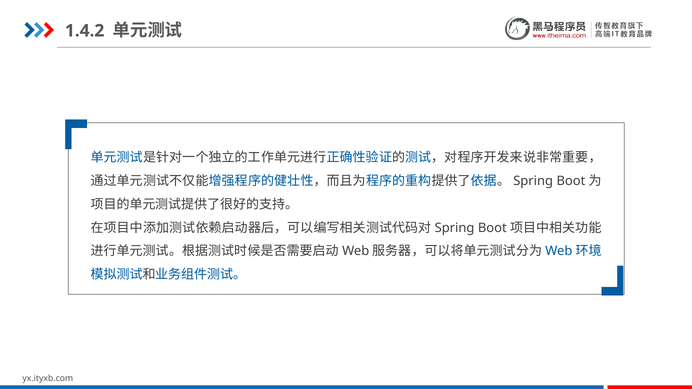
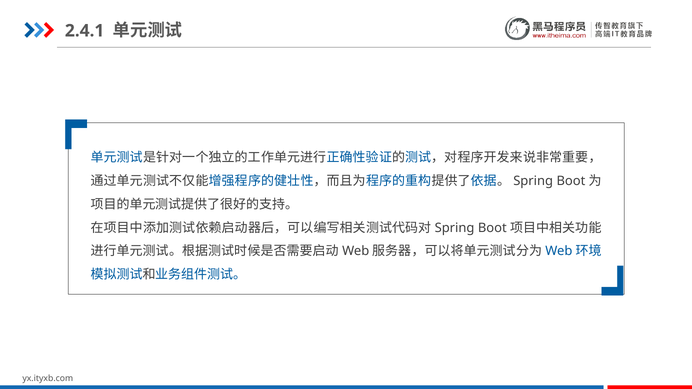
1.4.2: 1.4.2 -> 2.4.1
